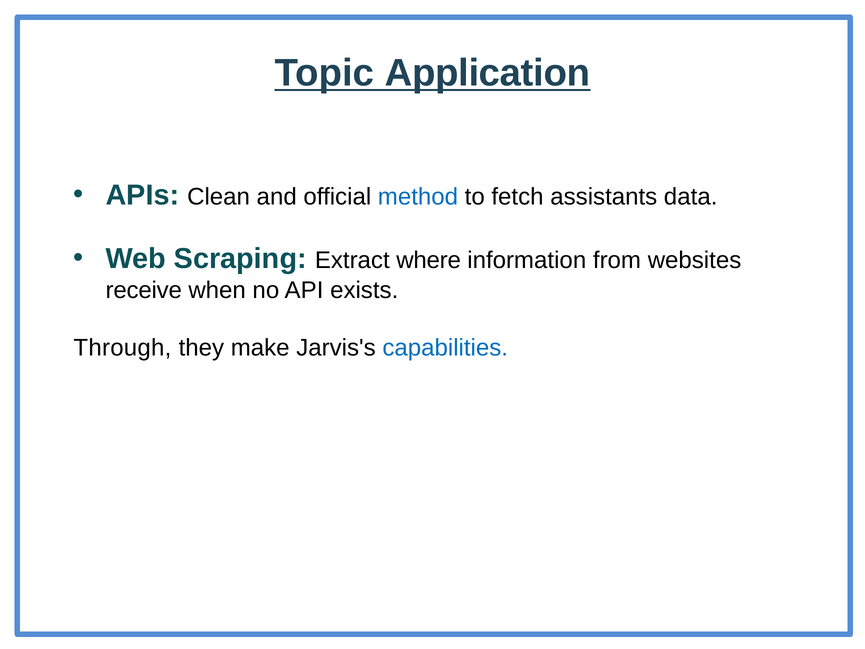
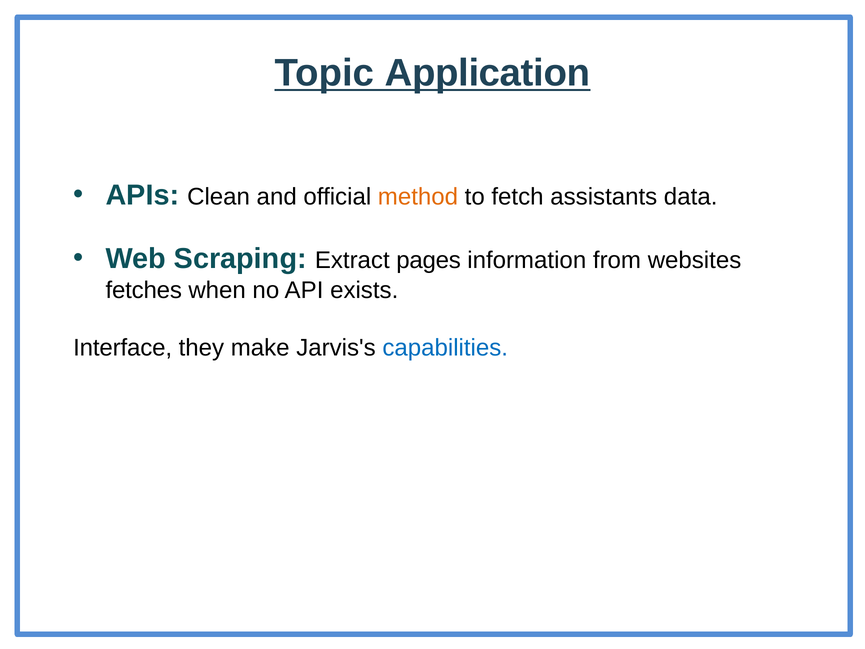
method colour: blue -> orange
where: where -> pages
receive: receive -> fetches
Through: Through -> Interface
